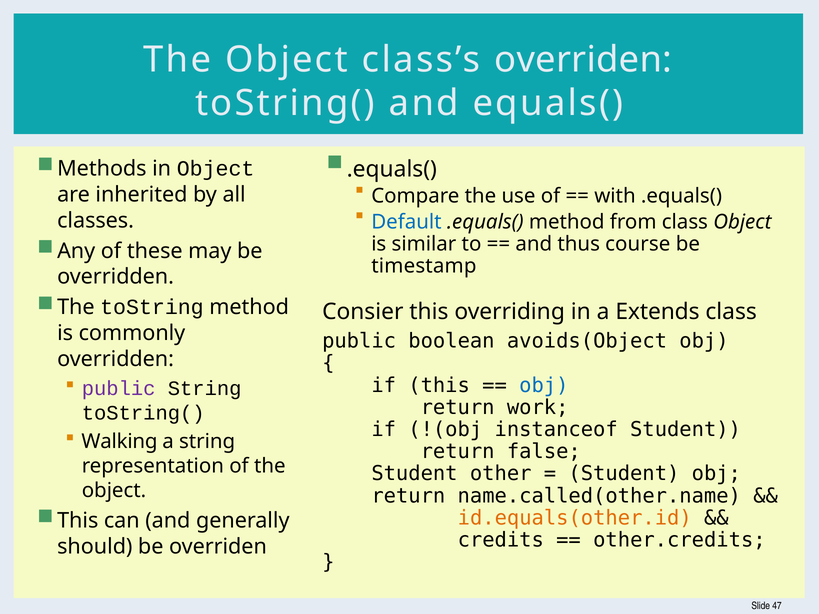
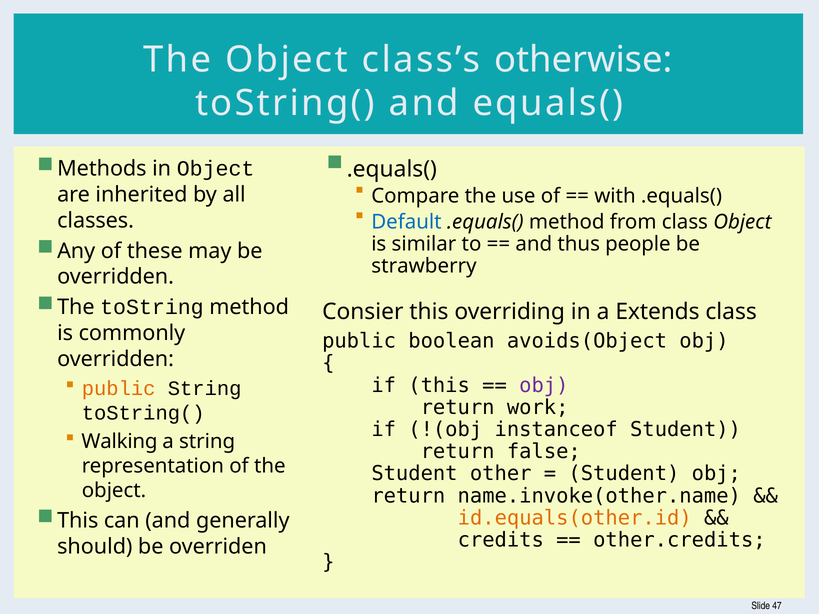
class’s overriden: overriden -> otherwise
course: course -> people
timestamp: timestamp -> strawberry
obj at (544, 385) colour: blue -> purple
public at (119, 389) colour: purple -> orange
name.called(other.name: name.called(other.name -> name.invoke(other.name
